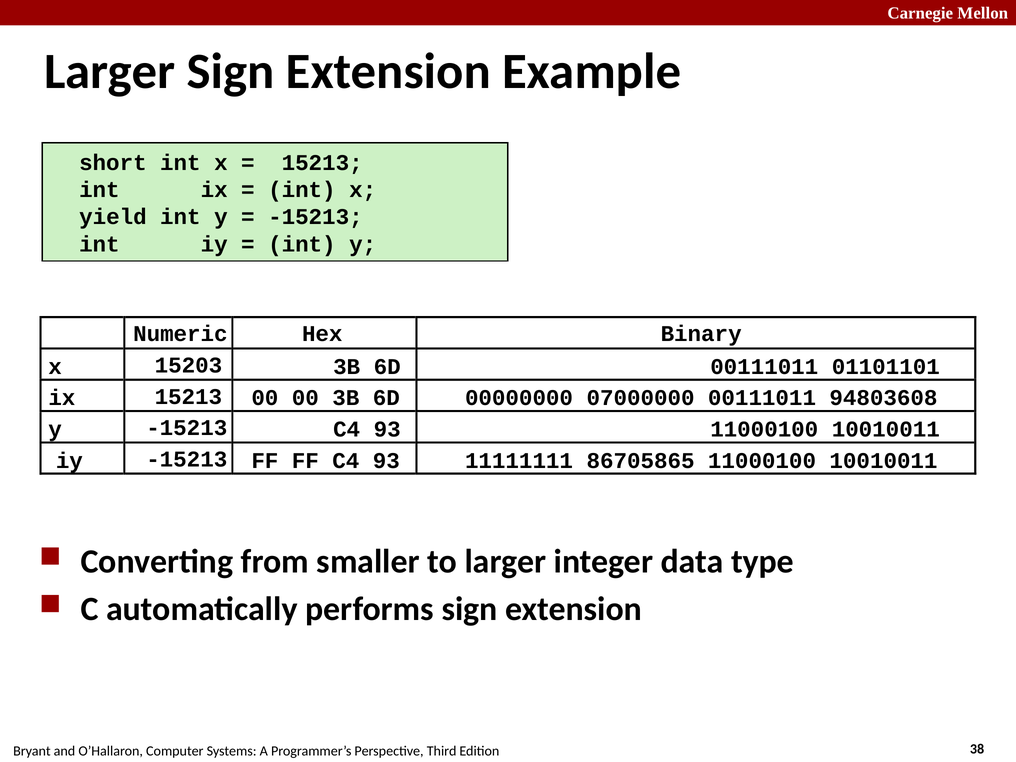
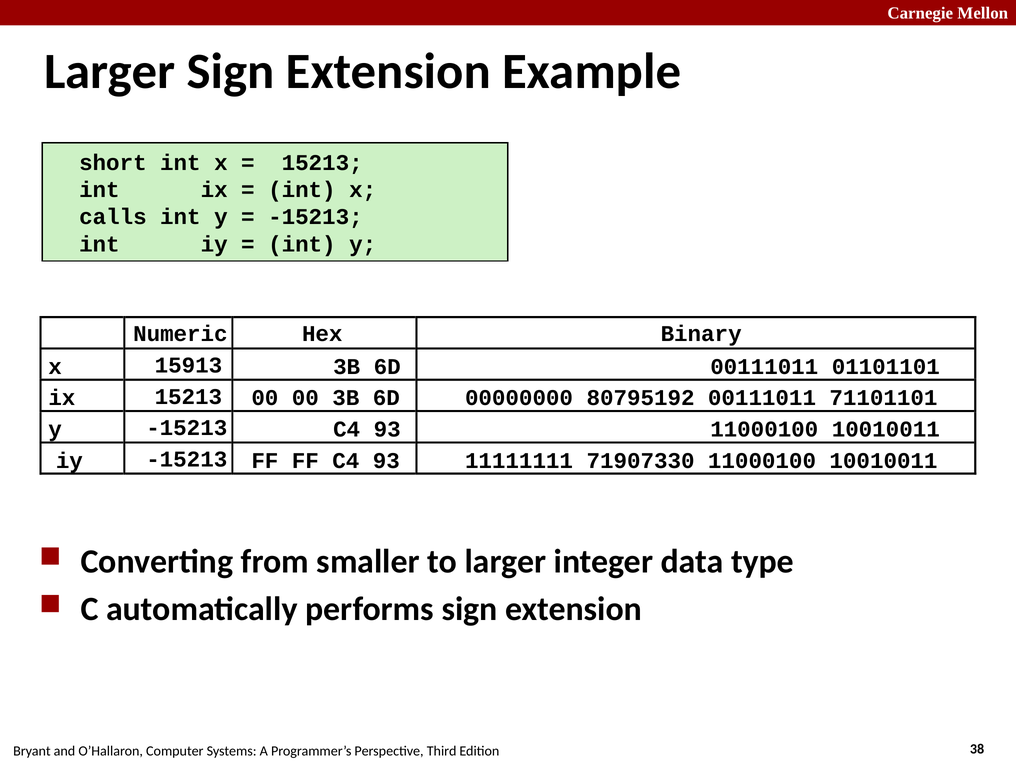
yield: yield -> calls
15203: 15203 -> 15913
07000000: 07000000 -> 80795192
94803608: 94803608 -> 71101101
86705865: 86705865 -> 71907330
